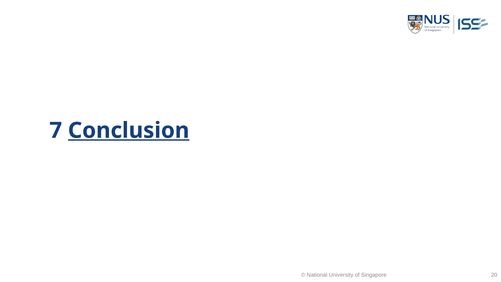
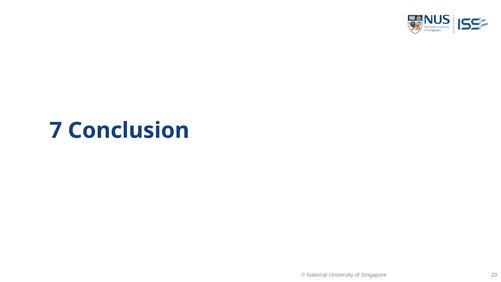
Conclusion underline: present -> none
